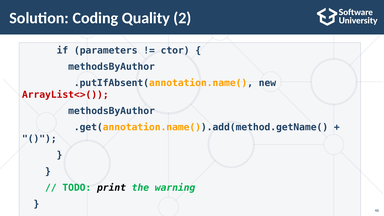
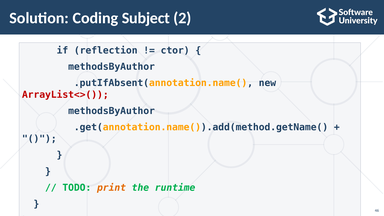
Quality: Quality -> Subject
parameters: parameters -> reflection
print colour: black -> orange
warning: warning -> runtime
